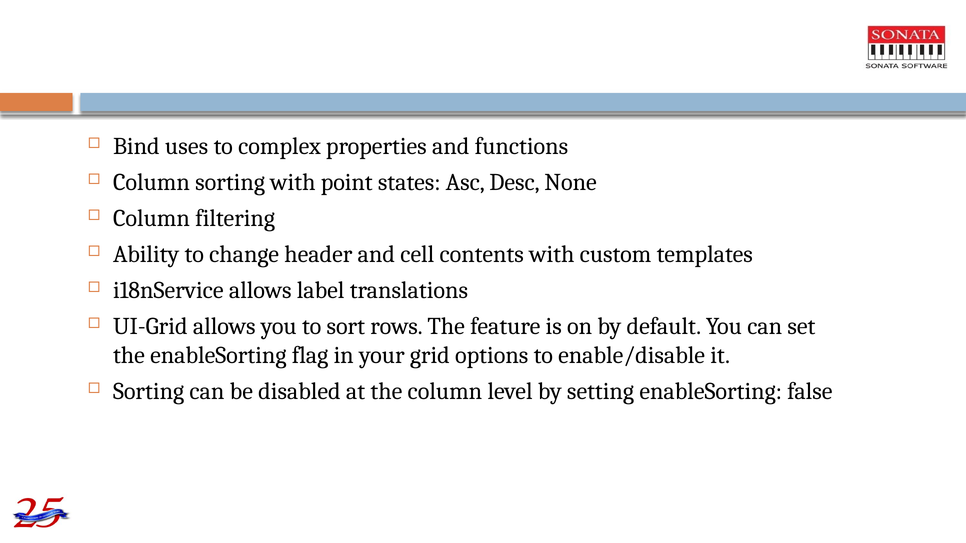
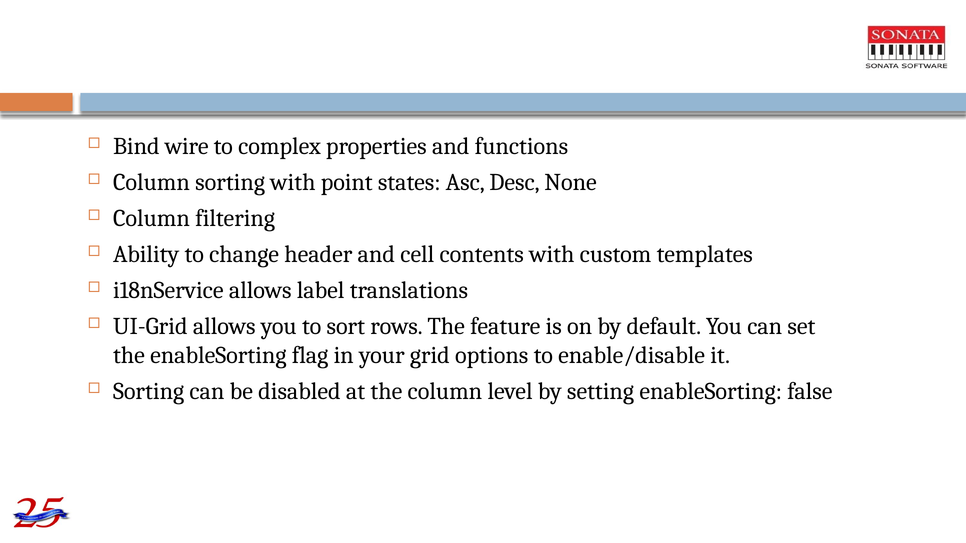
uses: uses -> wire
